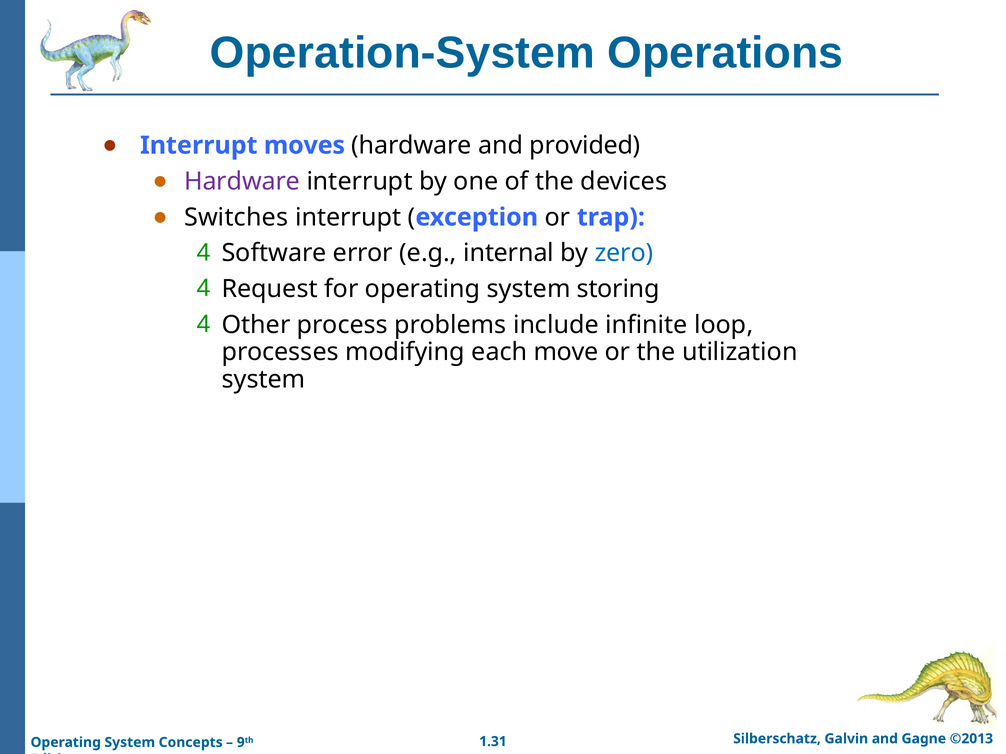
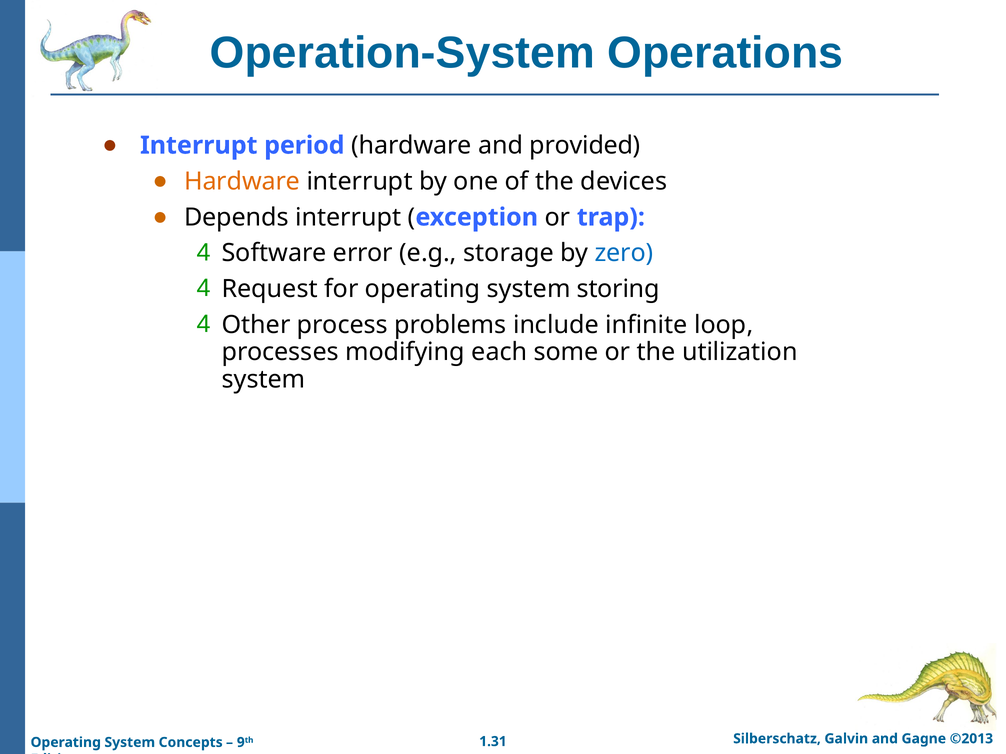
moves: moves -> period
Hardware at (242, 181) colour: purple -> orange
Switches: Switches -> Depends
internal: internal -> storage
move: move -> some
